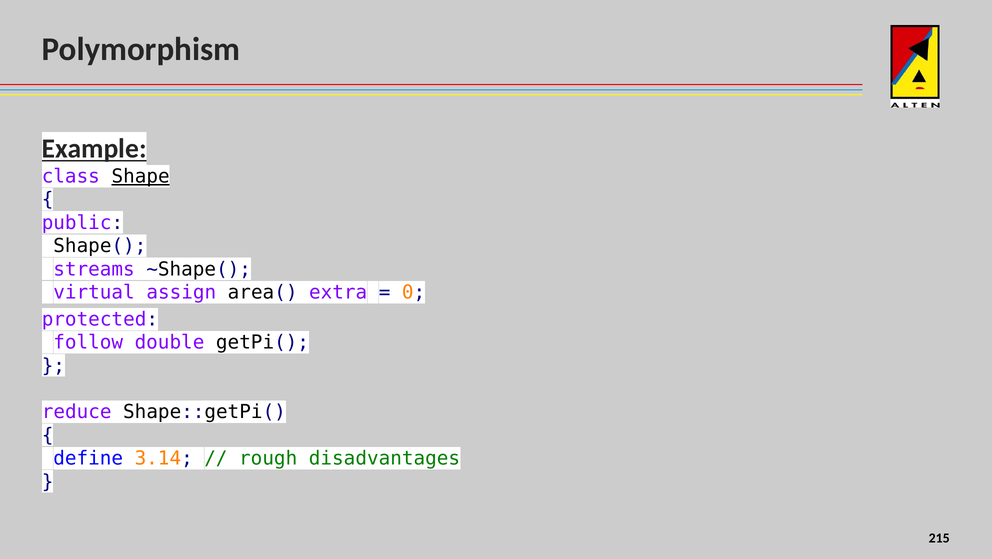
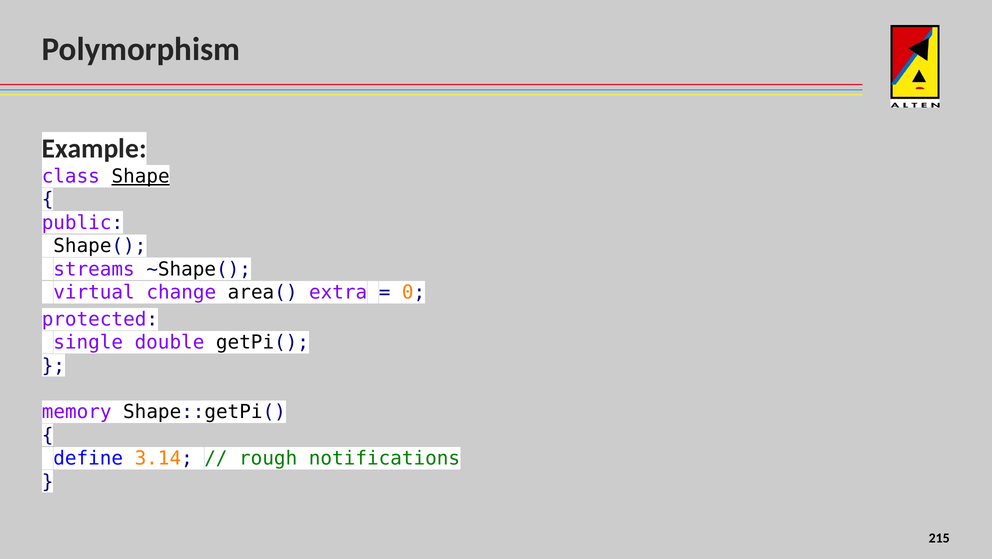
Example underline: present -> none
assign: assign -> change
follow: follow -> single
reduce: reduce -> memory
disadvantages: disadvantages -> notifications
